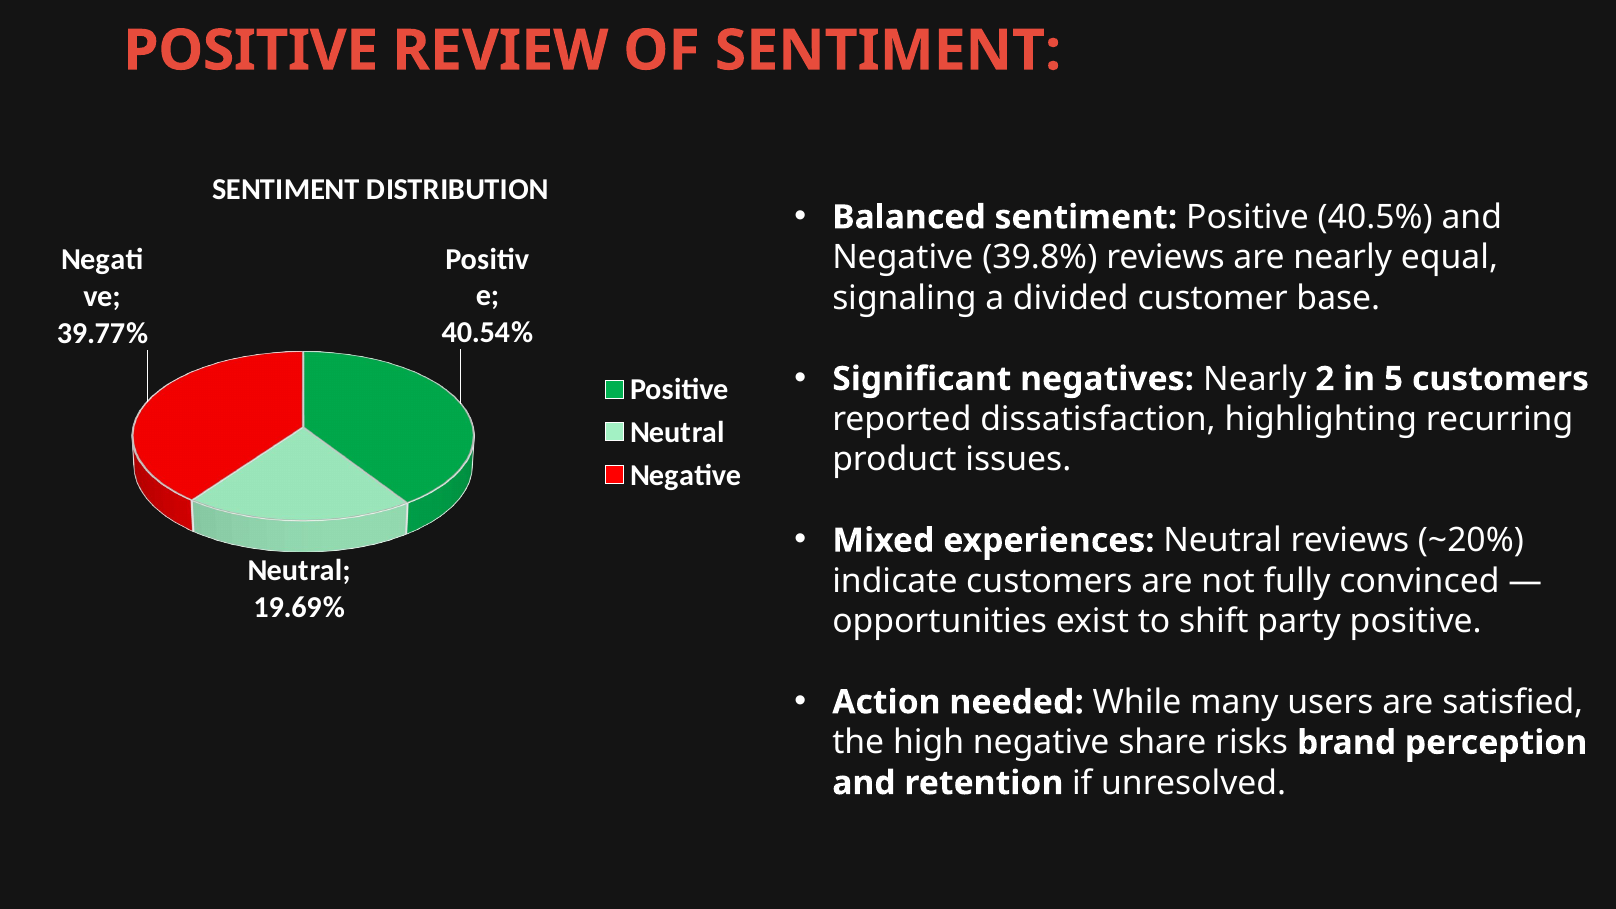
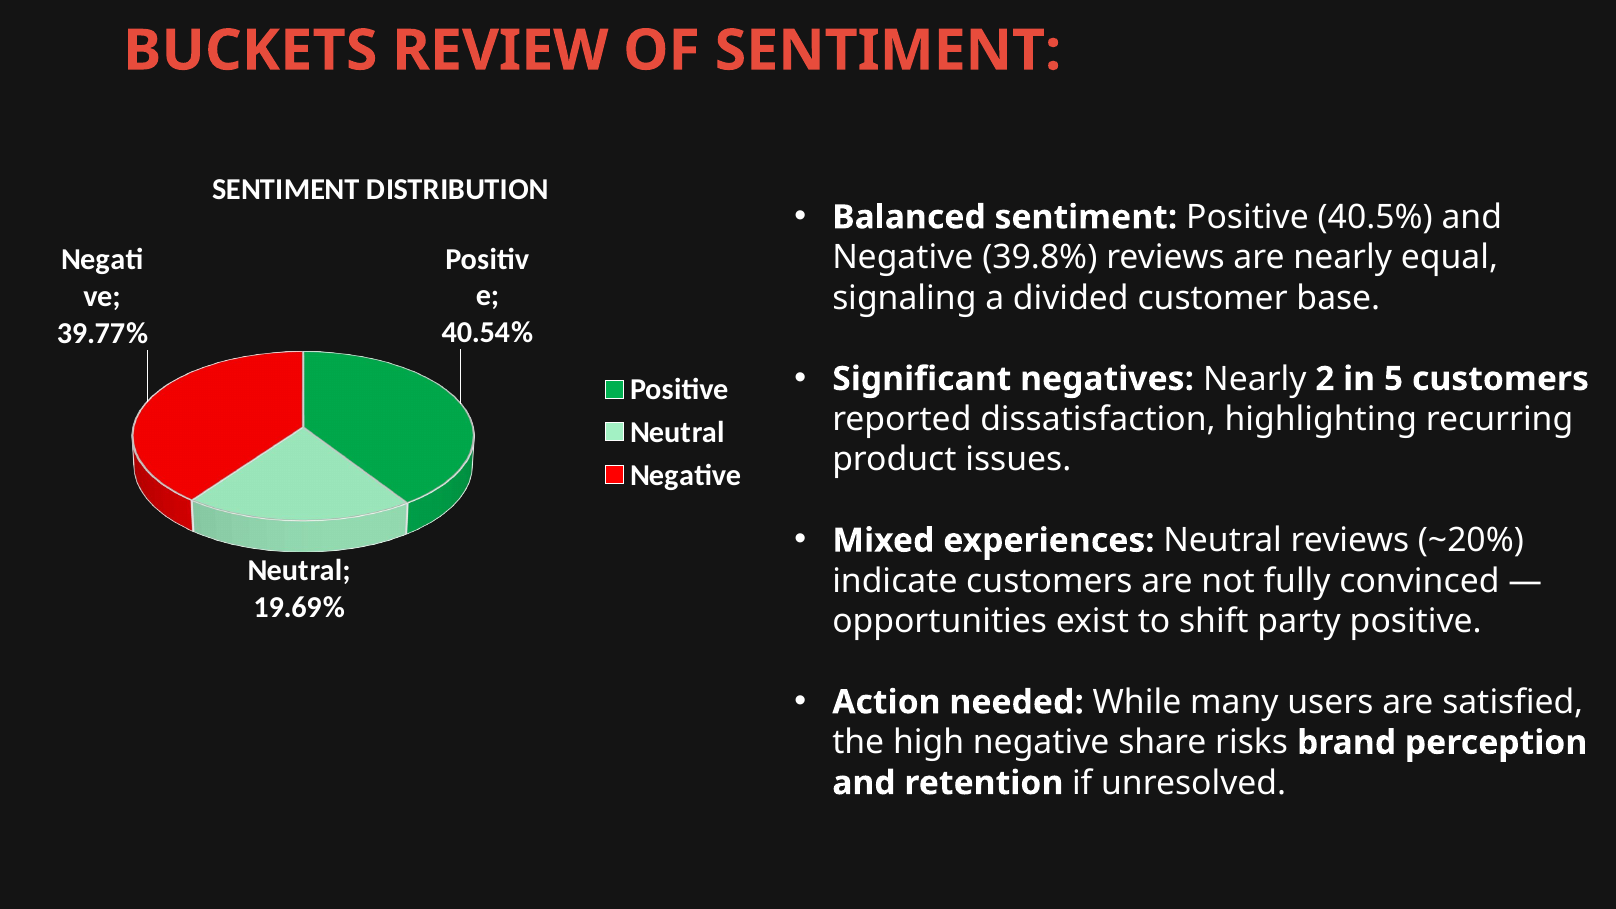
POSITIVE at (251, 51): POSITIVE -> BUCKETS
